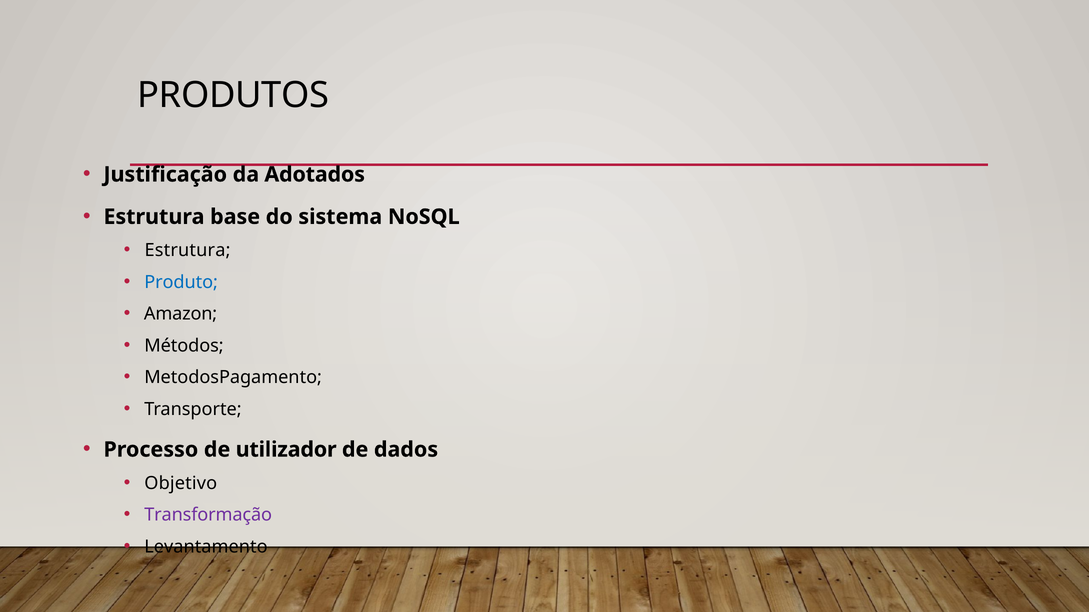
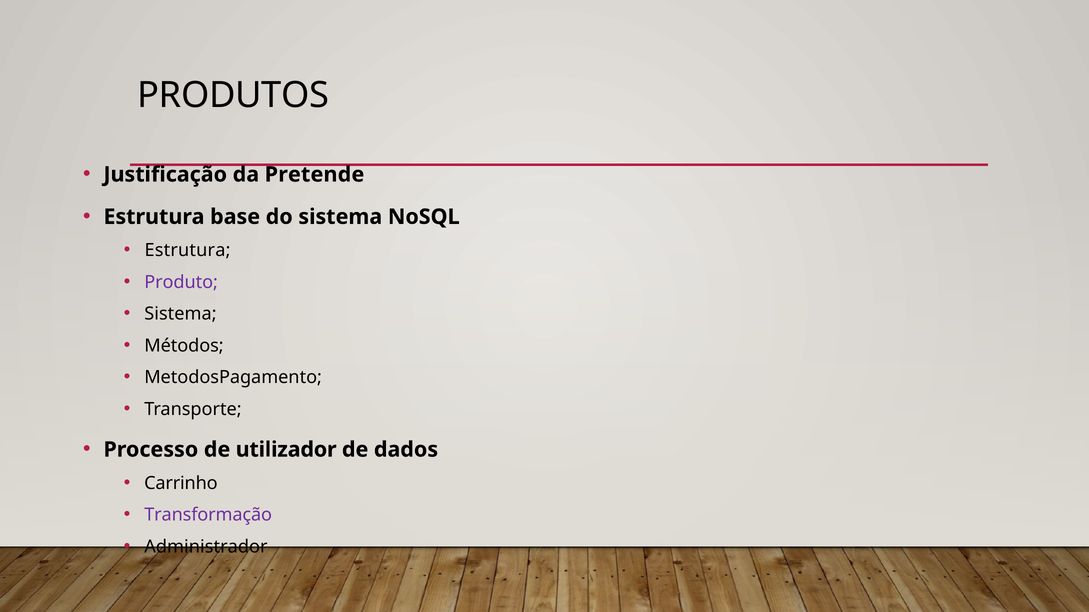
Adotados: Adotados -> Pretende
Produto colour: blue -> purple
Amazon at (181, 314): Amazon -> Sistema
Objetivo: Objetivo -> Carrinho
Levantamento: Levantamento -> Administrador
